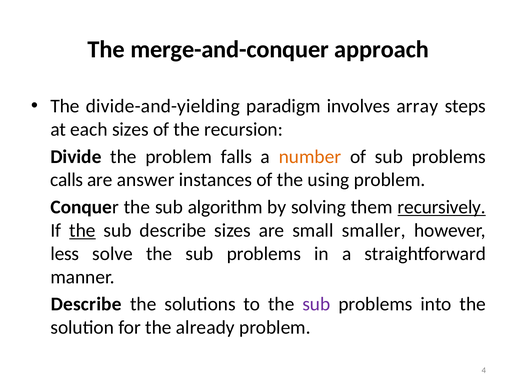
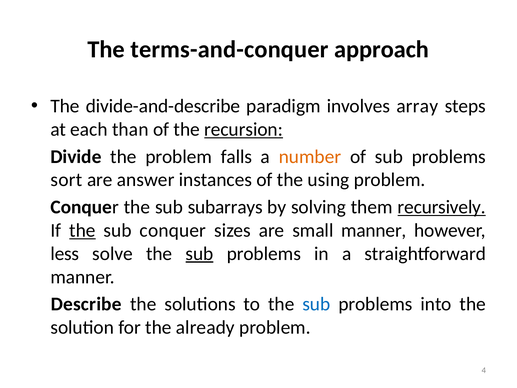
merge-and-conquer: merge-and-conquer -> terms-and-conquer
divide-and-yielding: divide-and-yielding -> divide-and-describe
each sizes: sizes -> than
recursion underline: none -> present
calls: calls -> sort
algorithm: algorithm -> subarrays
sub describe: describe -> conquer
small smaller: smaller -> manner
sub at (200, 254) underline: none -> present
sub at (316, 304) colour: purple -> blue
